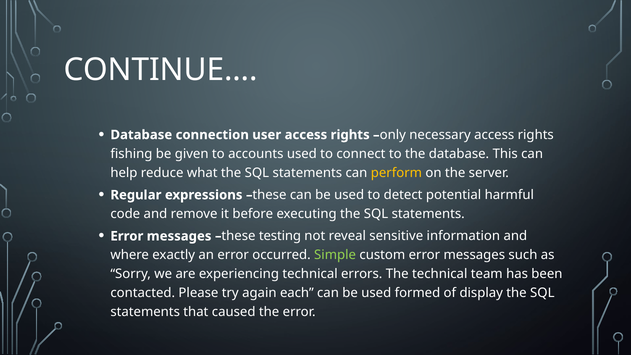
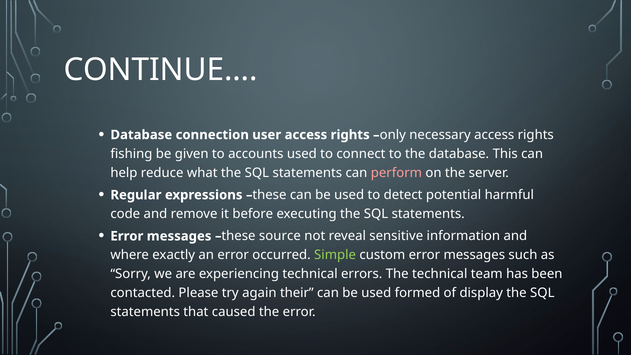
perform colour: yellow -> pink
testing: testing -> source
each: each -> their
